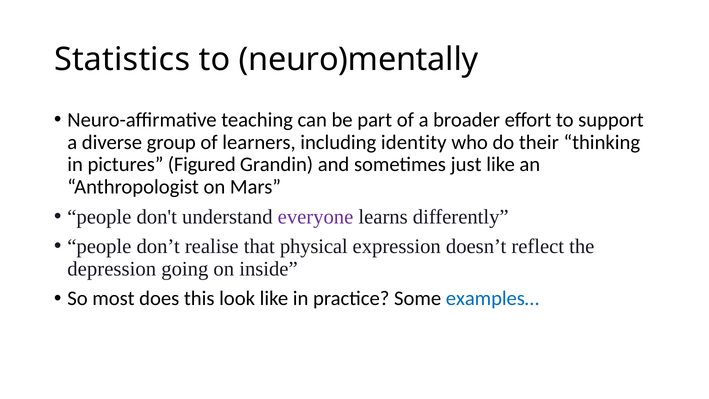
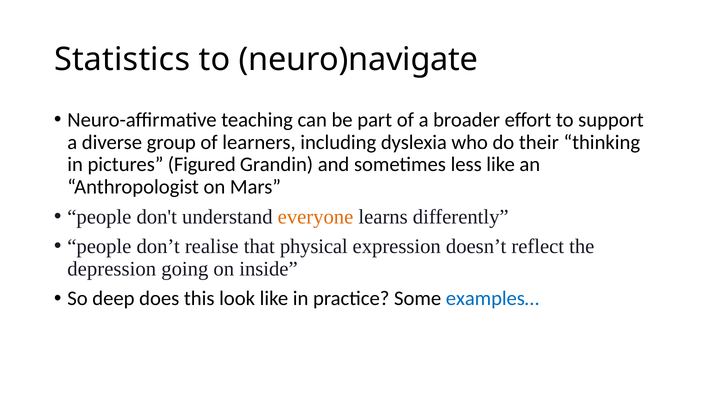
neuro)mentally: neuro)mentally -> neuro)navigate
identity: identity -> dyslexia
just: just -> less
everyone colour: purple -> orange
most: most -> deep
